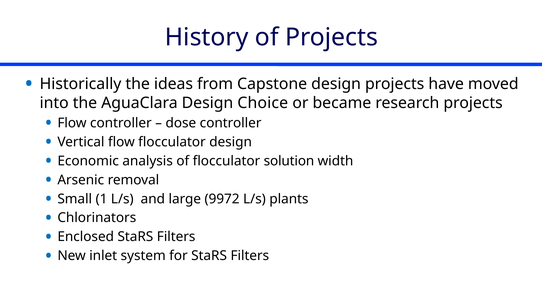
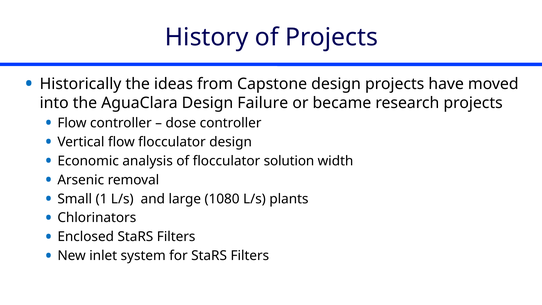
Choice: Choice -> Failure
9972: 9972 -> 1080
